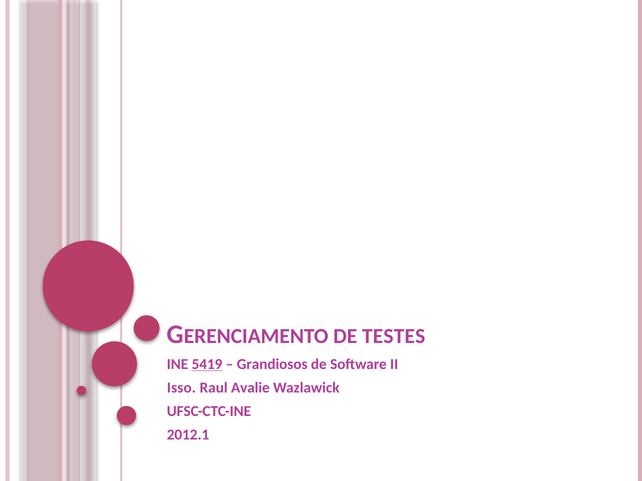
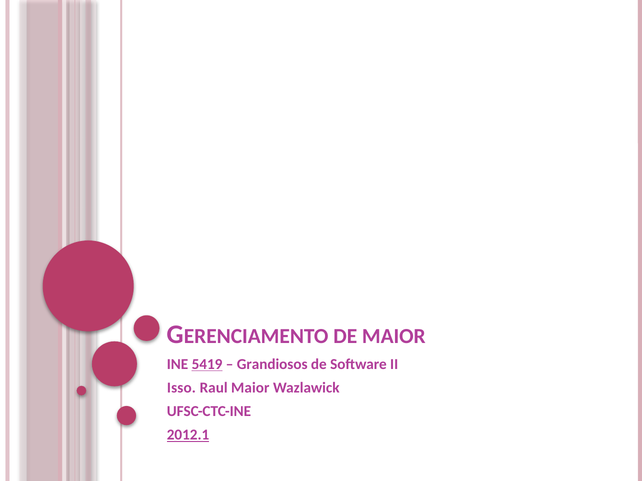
DE TESTES: TESTES -> MAIOR
Raul Avalie: Avalie -> Maior
2012.1 underline: none -> present
